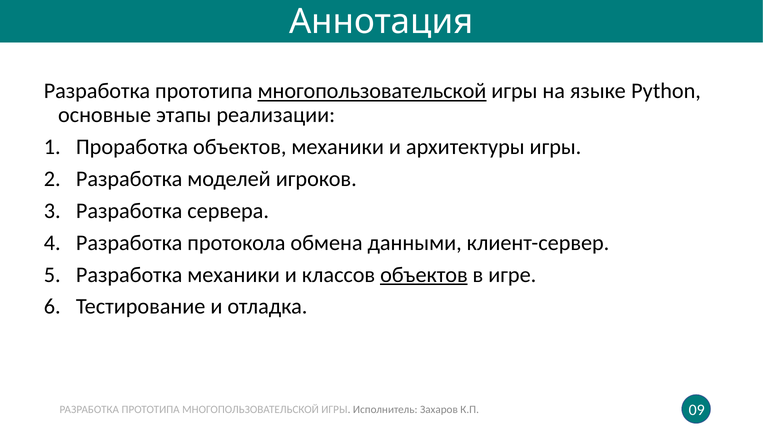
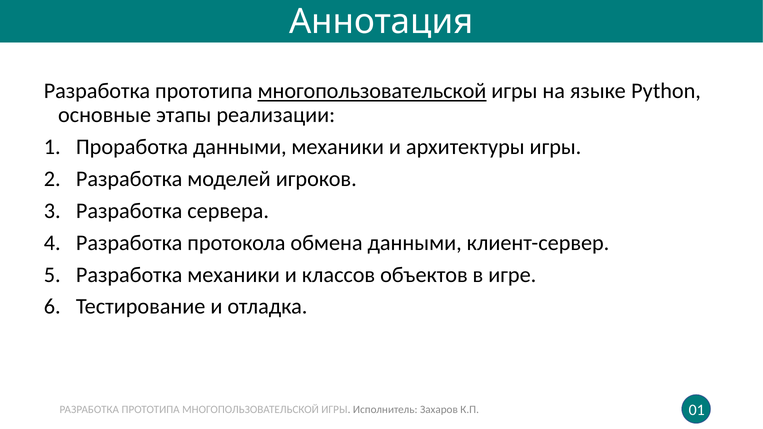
Проработка объектов: объектов -> данными
объектов at (424, 275) underline: present -> none
09: 09 -> 01
